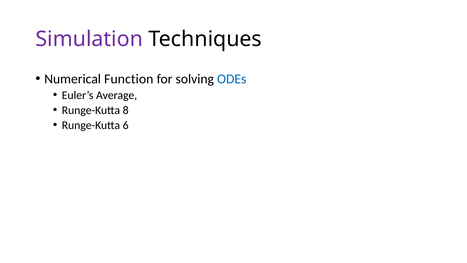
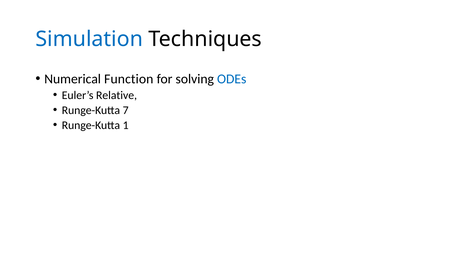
Simulation colour: purple -> blue
Average: Average -> Relative
8: 8 -> 7
6: 6 -> 1
